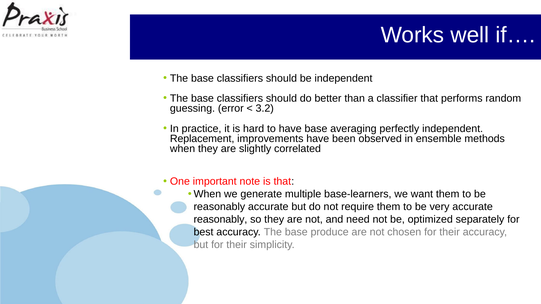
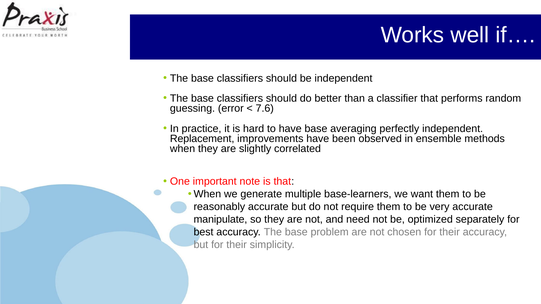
3.2: 3.2 -> 7.6
reasonably at (220, 220): reasonably -> manipulate
produce: produce -> problem
